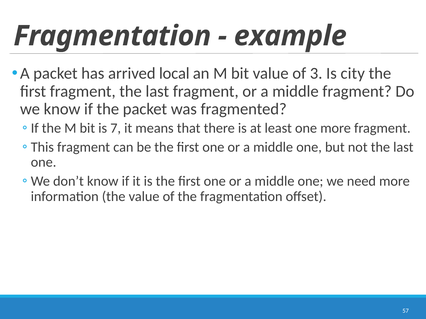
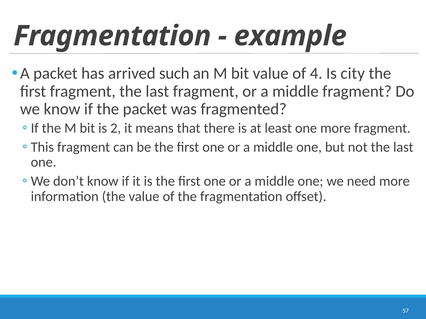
local: local -> such
3: 3 -> 4
7: 7 -> 2
